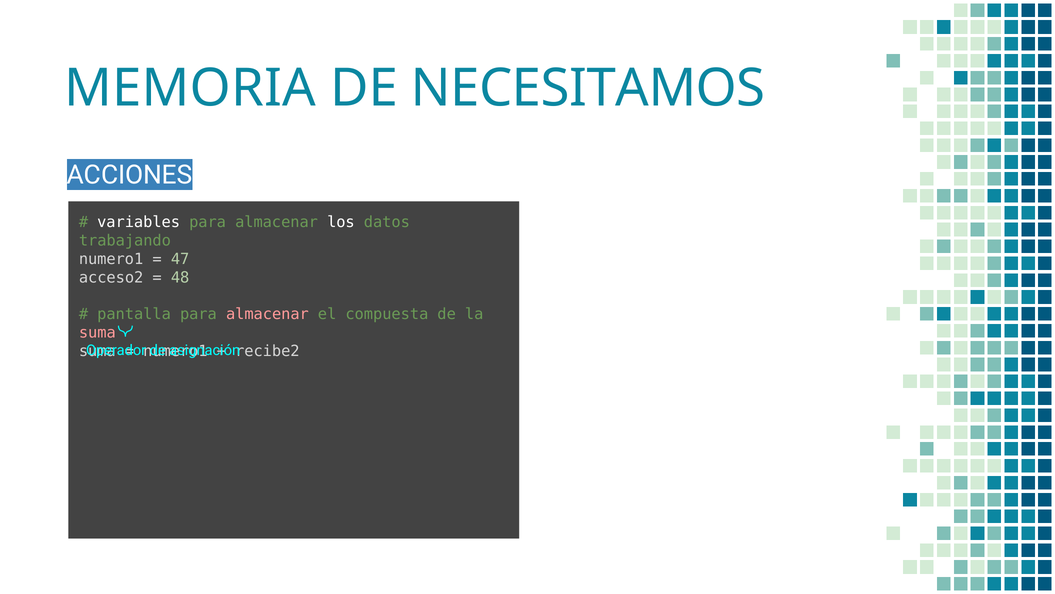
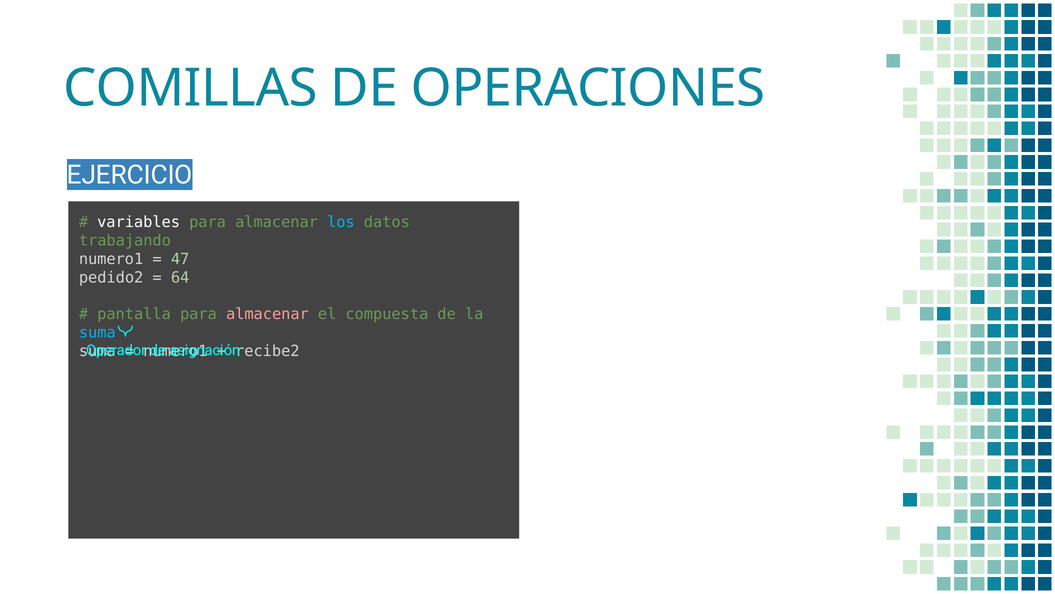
MEMORIA: MEMORIA -> COMILLAS
NECESITAMOS: NECESITAMOS -> OPERACIONES
ACCIONES: ACCIONES -> EJERCICIO
los colour: white -> light blue
acceso2: acceso2 -> pedido2
48: 48 -> 64
suma at (97, 333) colour: pink -> light blue
